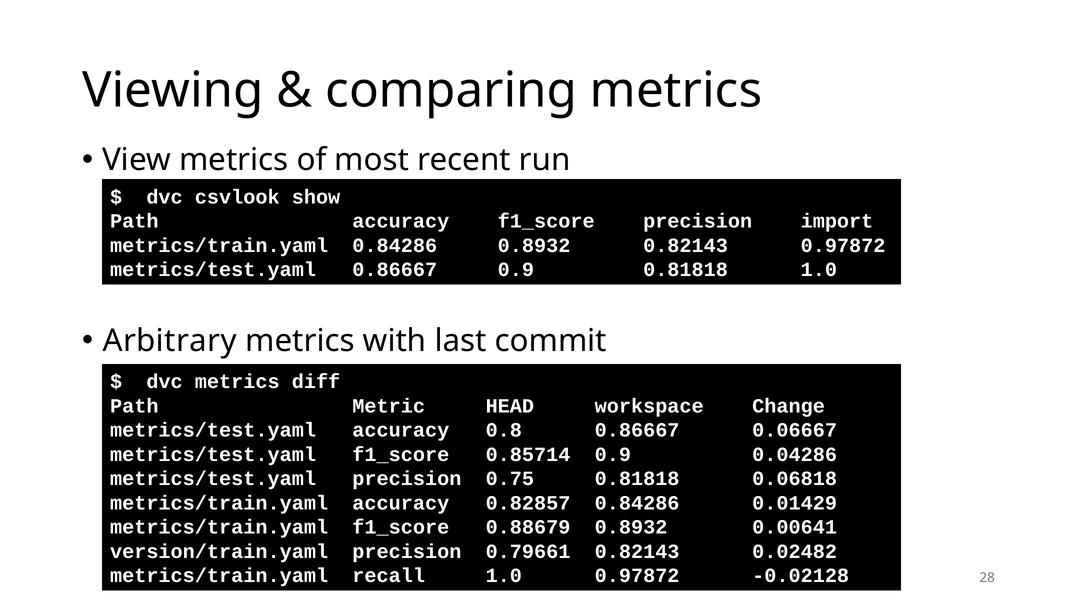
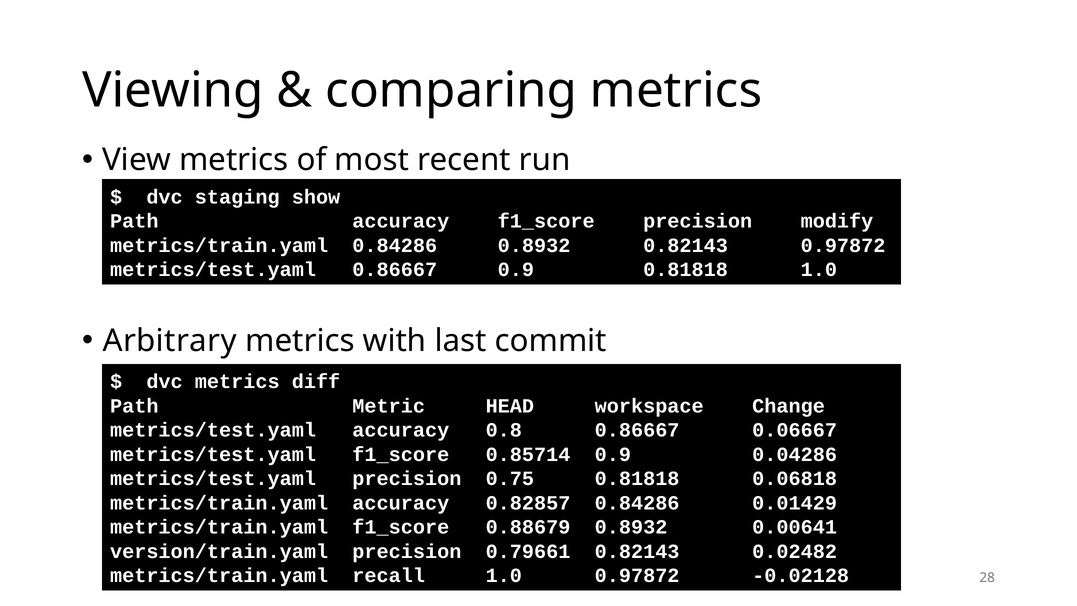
csvlook: csvlook -> staging
import: import -> modify
